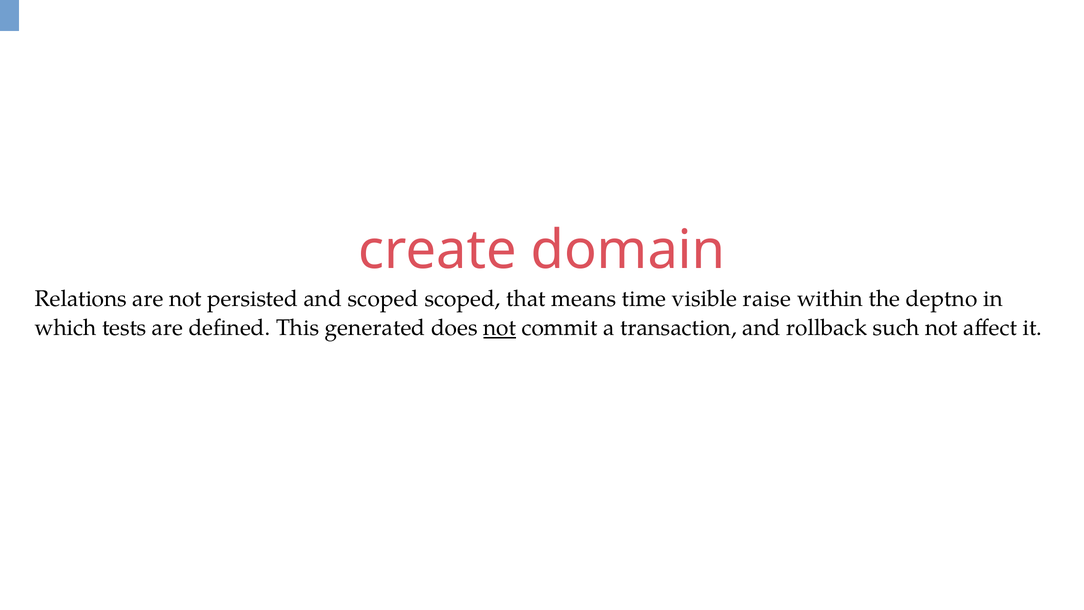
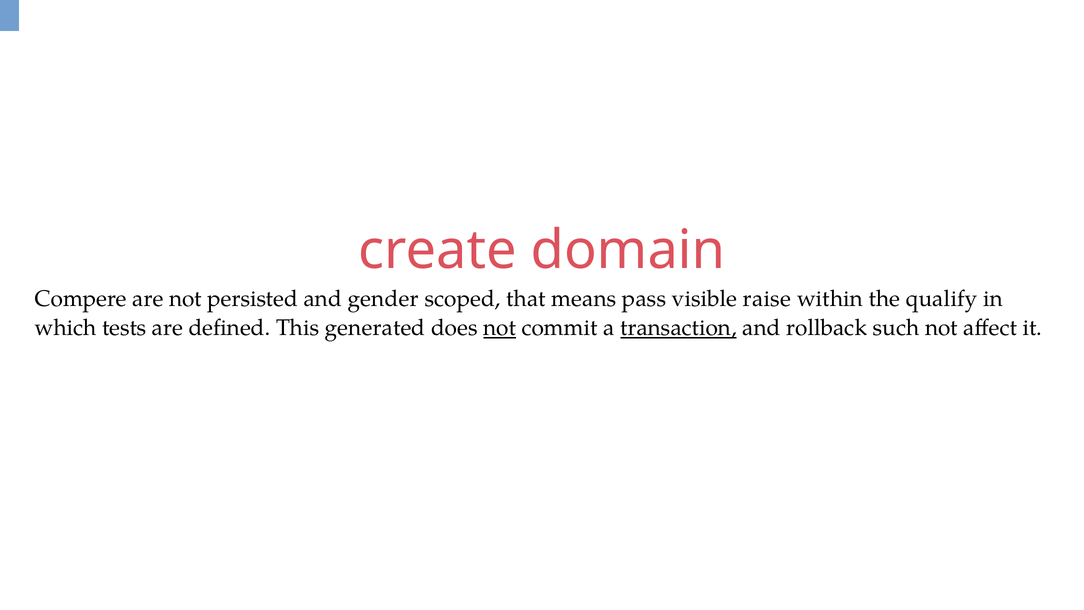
Relations: Relations -> Compere
and scoped: scoped -> gender
time: time -> pass
deptno: deptno -> qualify
transaction underline: none -> present
